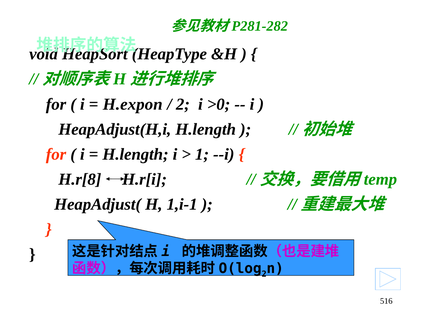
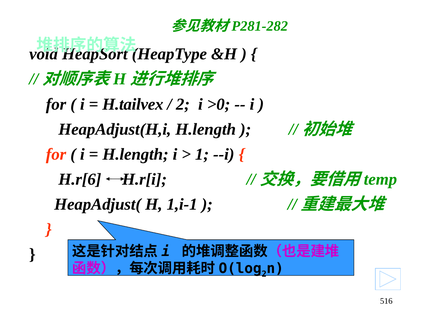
H.expon: H.expon -> H.tailvex
H.r[8: H.r[8 -> H.r[6
